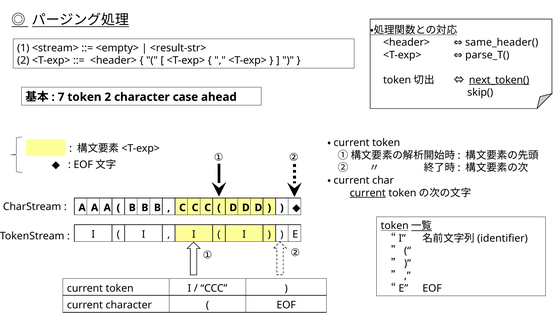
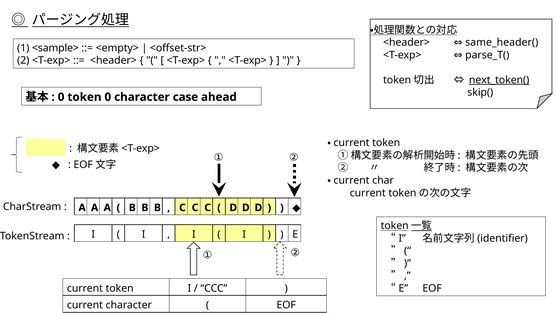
<stream>: <stream> -> <sample>
<result-str>: <result-str> -> <offset-str>
7 at (61, 97): 7 -> 0
token 2: 2 -> 0
current at (368, 193) underline: present -> none
